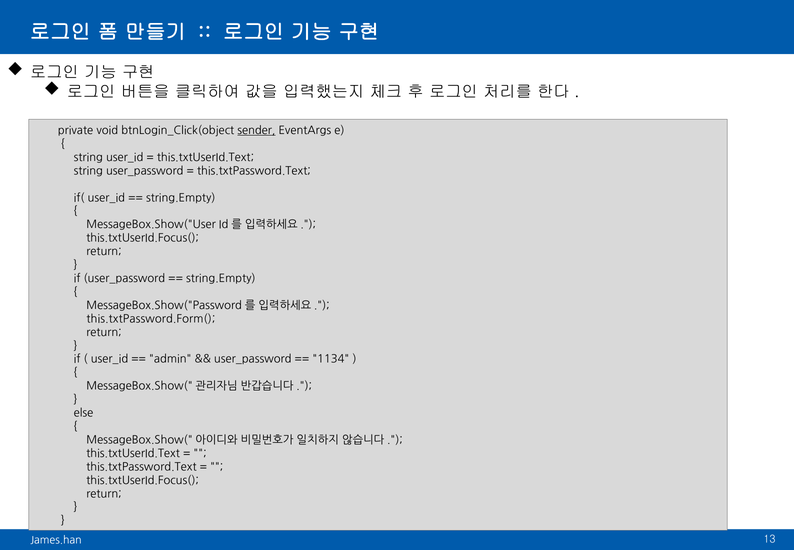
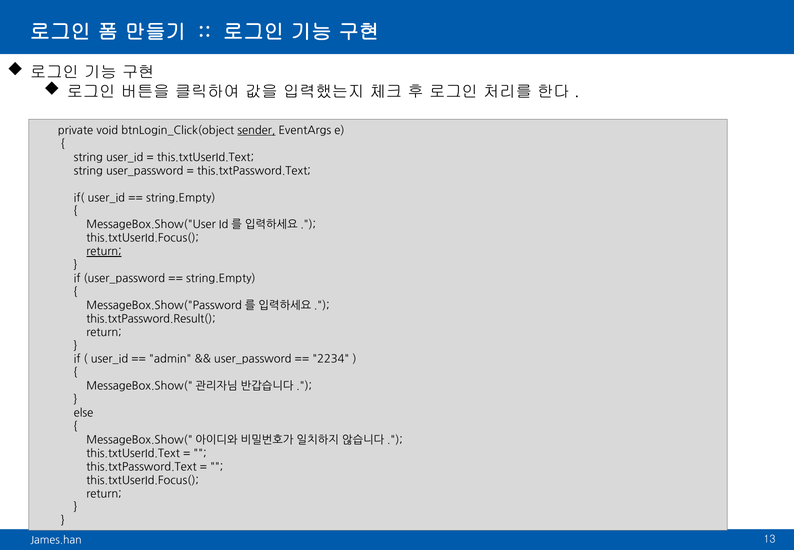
return at (104, 251) underline: none -> present
this.txtPassword.Form(: this.txtPassword.Form( -> this.txtPassword.Result(
1134: 1134 -> 2234
